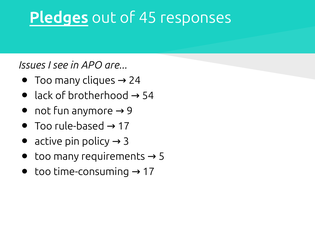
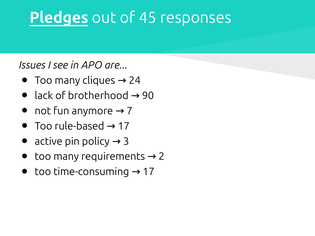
54: 54 -> 90
9: 9 -> 7
5: 5 -> 2
